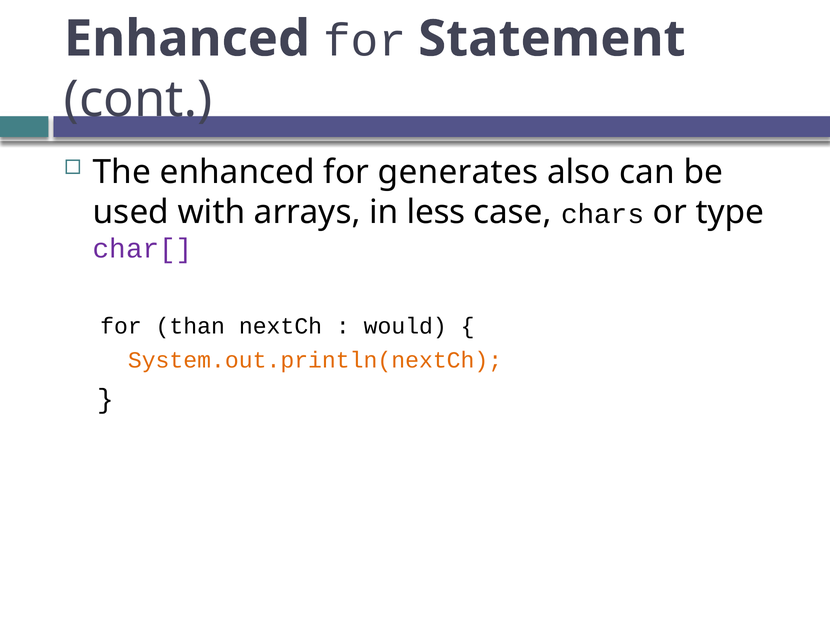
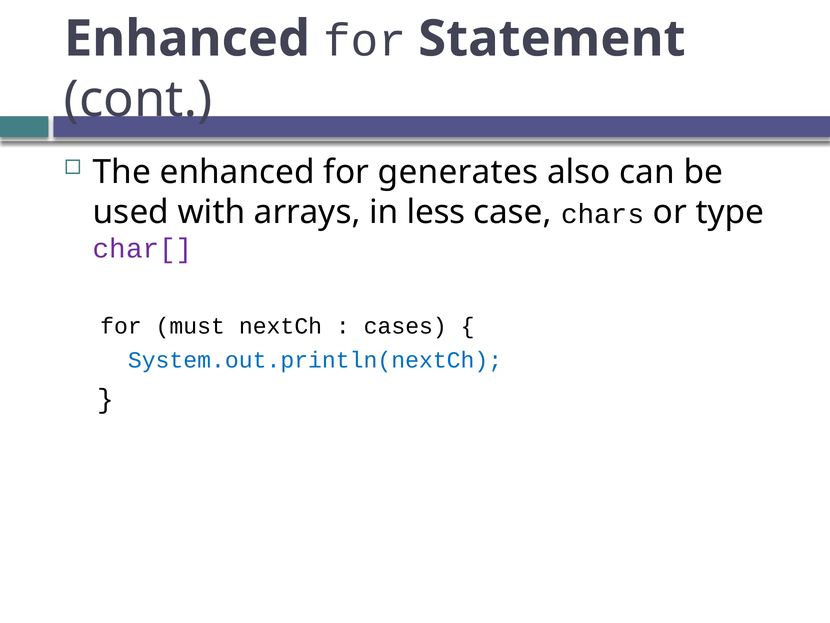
than: than -> must
would: would -> cases
System.out.println(nextCh colour: orange -> blue
